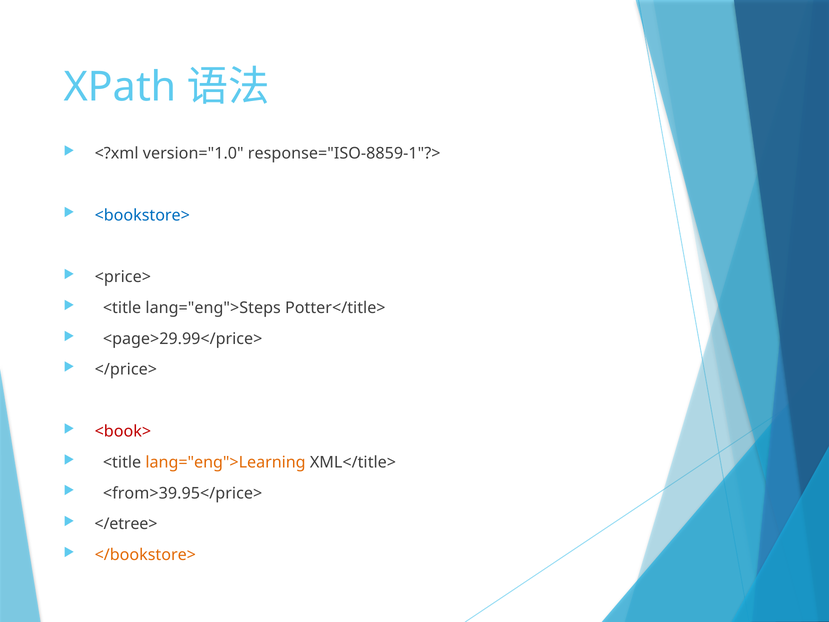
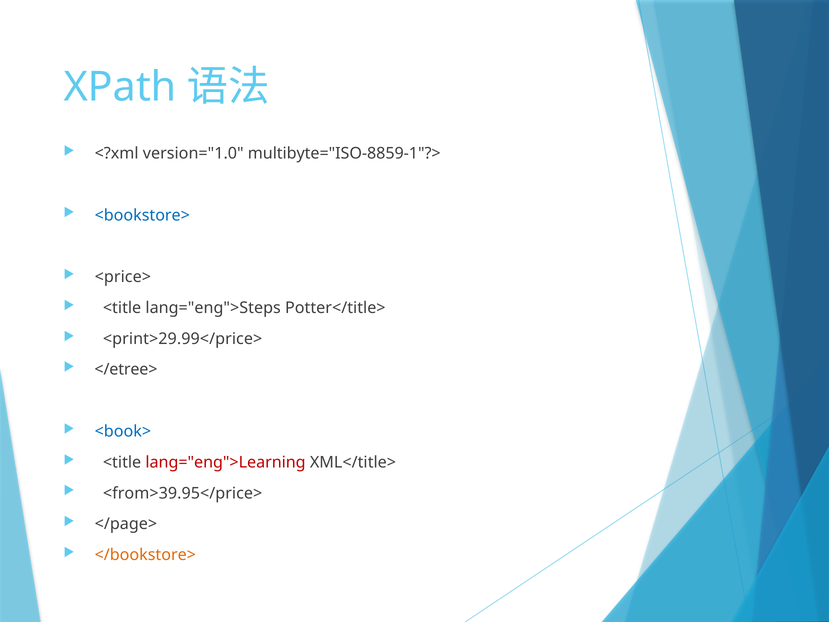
response="ISO-8859-1"?>: response="ISO-8859-1"?> -> multibyte="ISO-8859-1"?>
<page>29.99</price>: <page>29.99</price> -> <print>29.99</price>
</price>: </price> -> </etree>
<book> colour: red -> blue
lang="eng">Learning colour: orange -> red
</etree>: </etree> -> </page>
